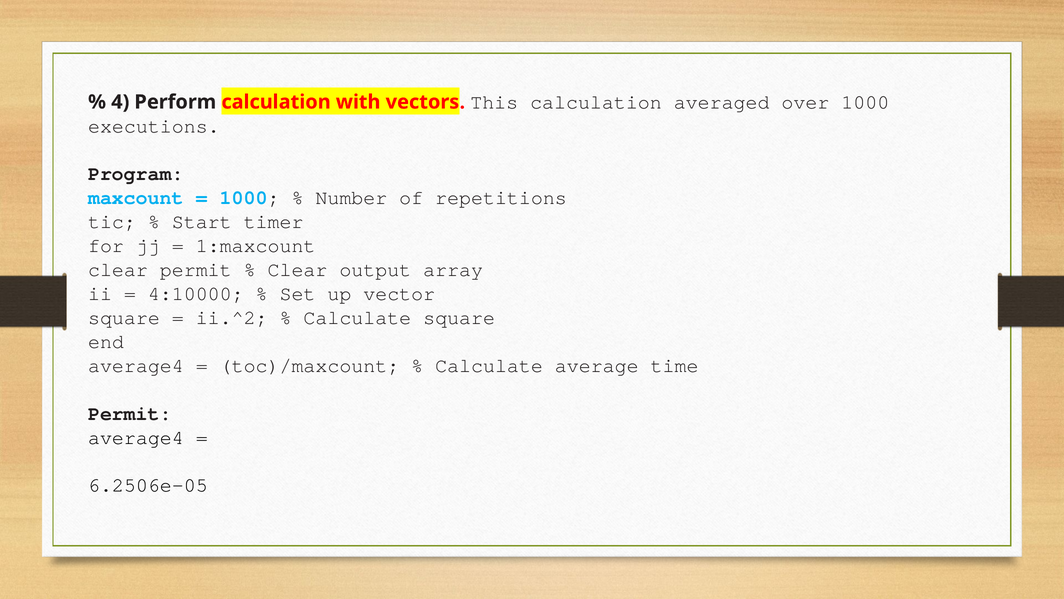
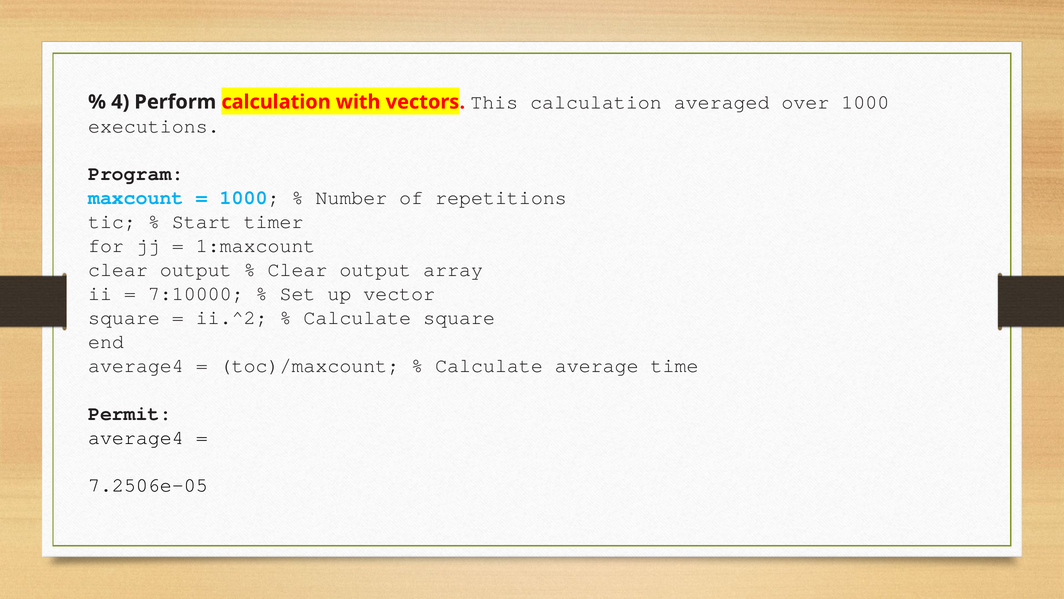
permit at (196, 270): permit -> output
4:10000: 4:10000 -> 7:10000
6.2506e-05: 6.2506e-05 -> 7.2506e-05
